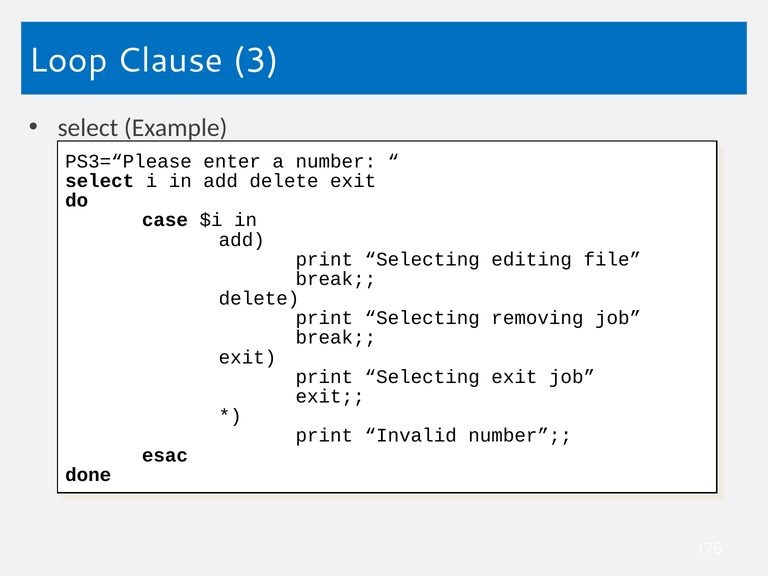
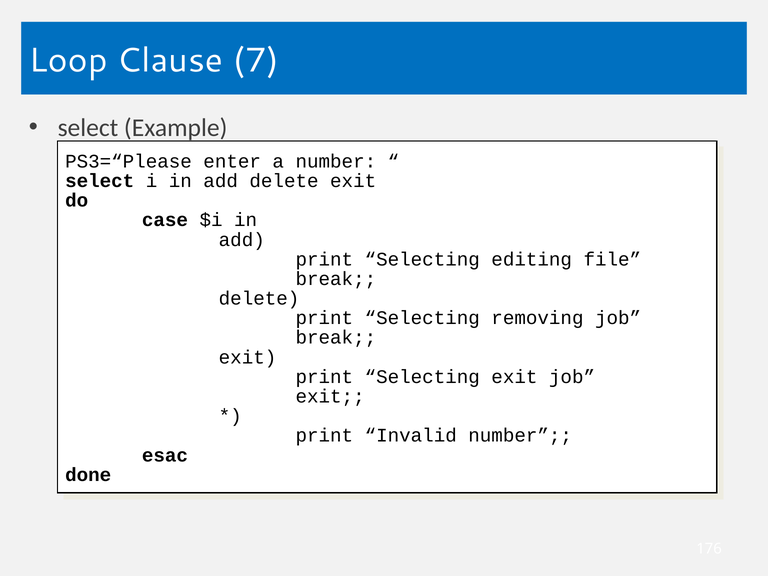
3: 3 -> 7
